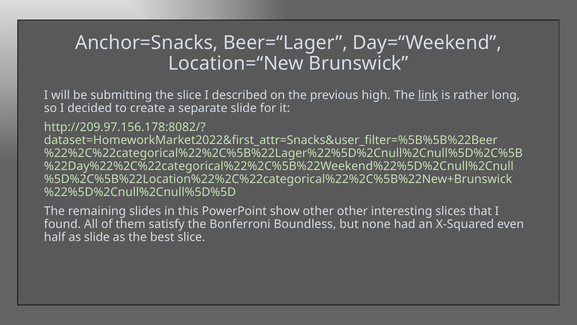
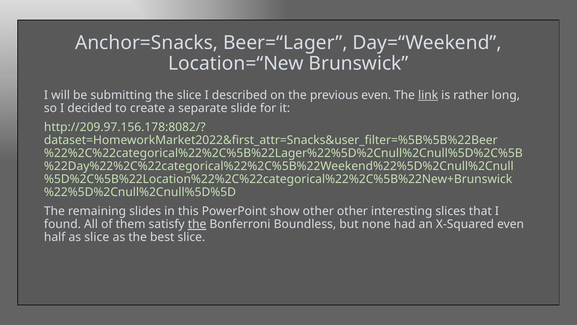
previous high: high -> even
the at (197, 224) underline: none -> present
as slide: slide -> slice
